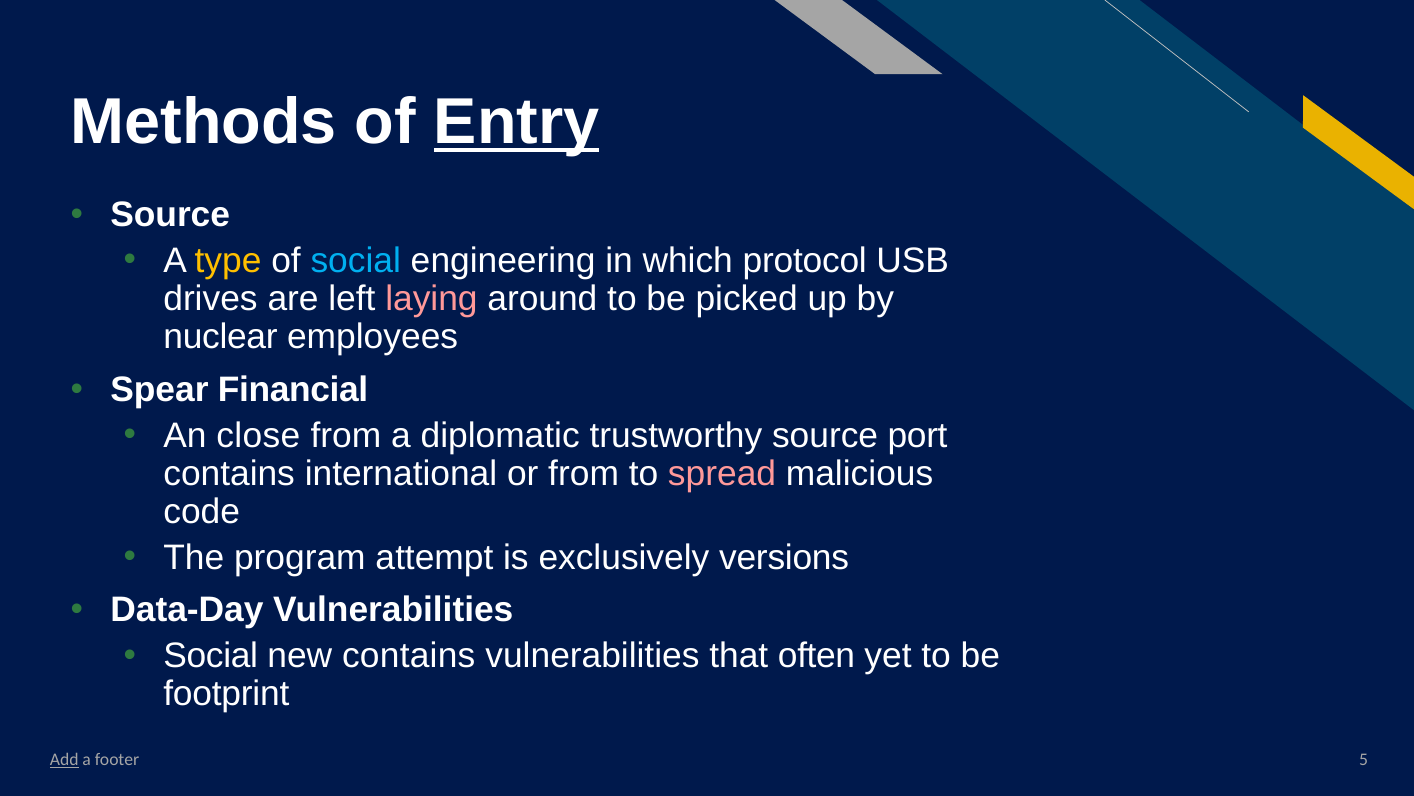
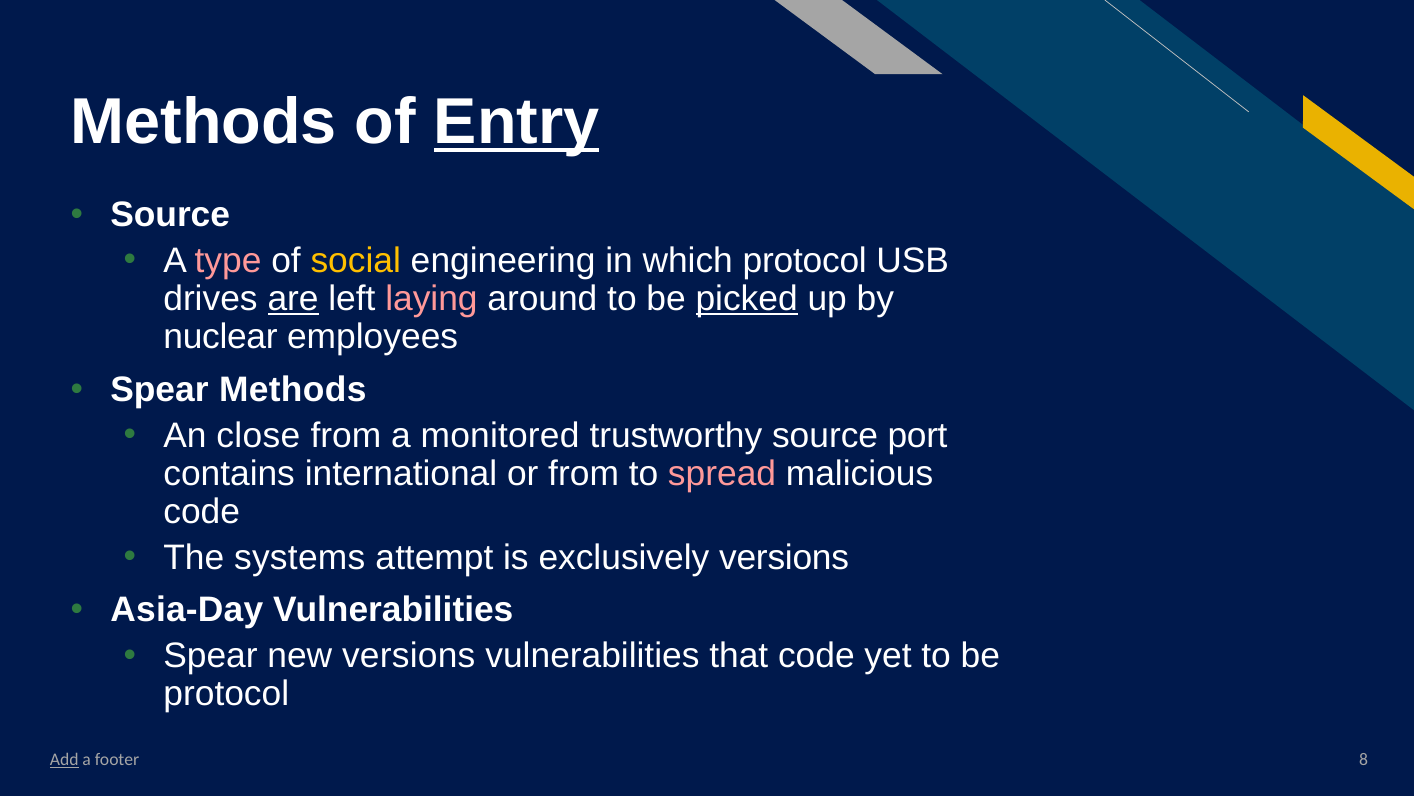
type colour: yellow -> pink
social at (356, 260) colour: light blue -> yellow
are underline: none -> present
picked underline: none -> present
Spear Financial: Financial -> Methods
diplomatic: diplomatic -> monitored
program: program -> systems
Data-Day: Data-Day -> Asia-Day
Social at (211, 655): Social -> Spear
new contains: contains -> versions
that often: often -> code
footprint at (226, 693): footprint -> protocol
5: 5 -> 8
